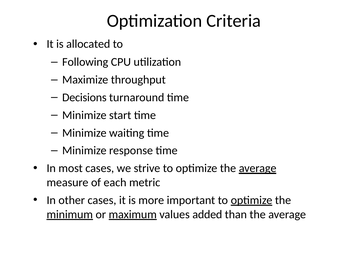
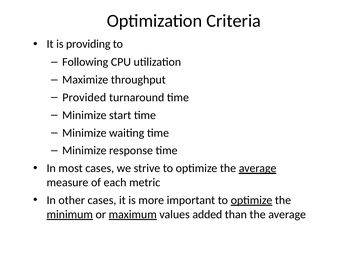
allocated: allocated -> providing
Decisions: Decisions -> Provided
